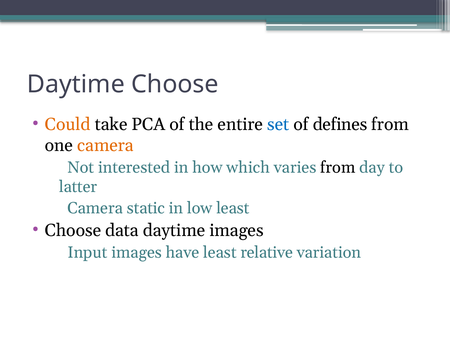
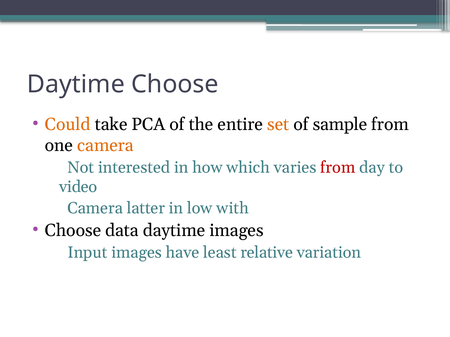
set colour: blue -> orange
defines: defines -> sample
from at (338, 168) colour: black -> red
latter: latter -> video
static: static -> latter
low least: least -> with
